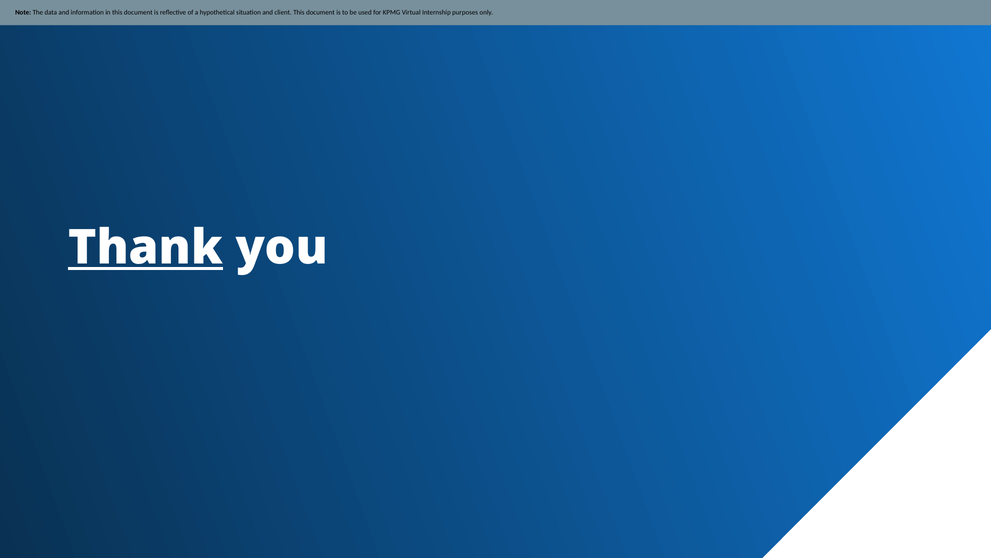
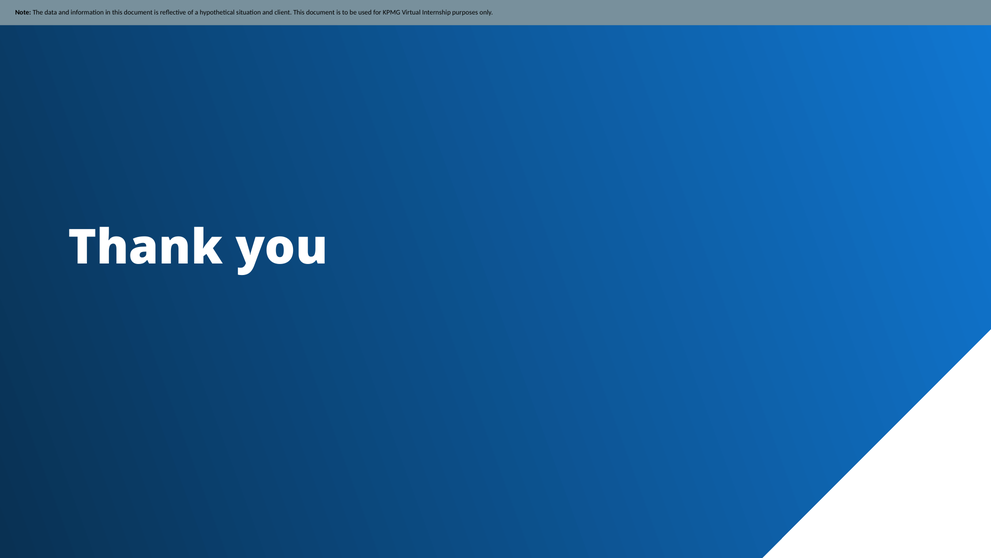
Thank underline: present -> none
